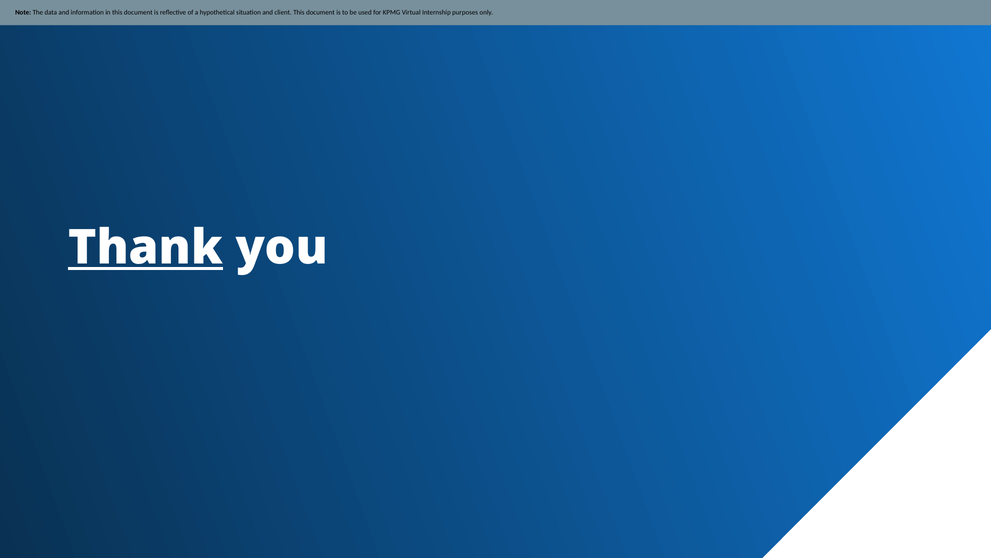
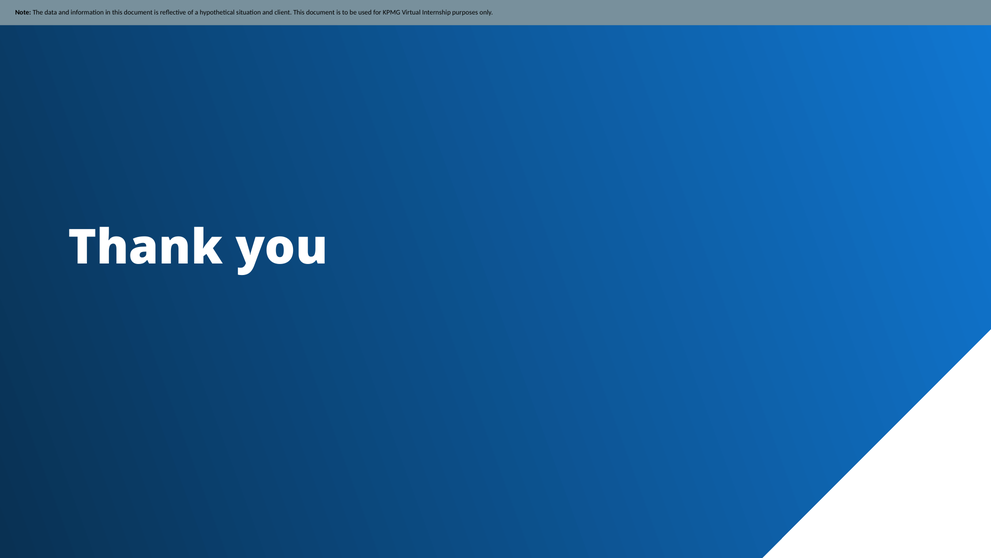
Thank underline: present -> none
